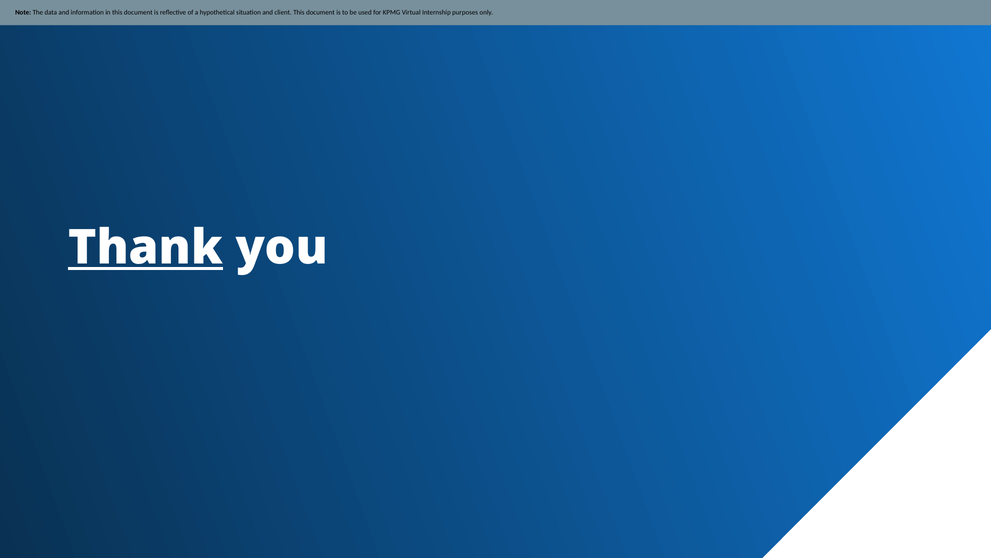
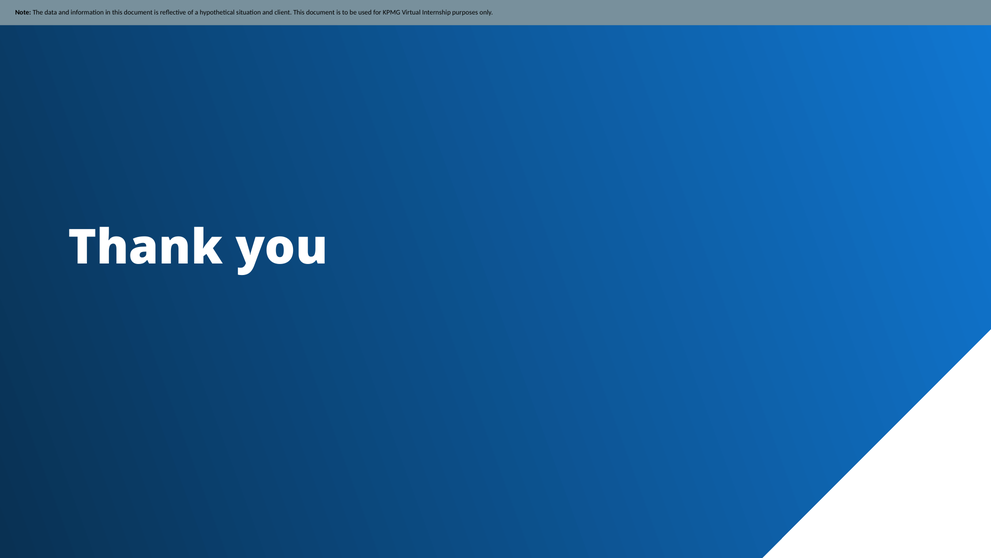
Thank underline: present -> none
